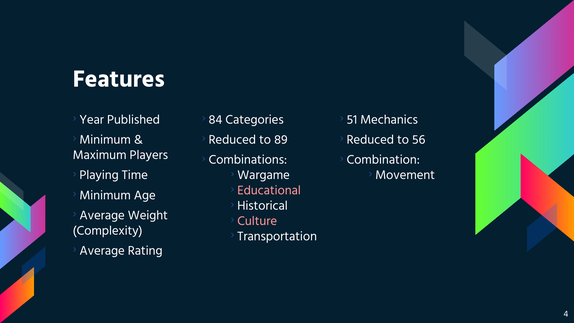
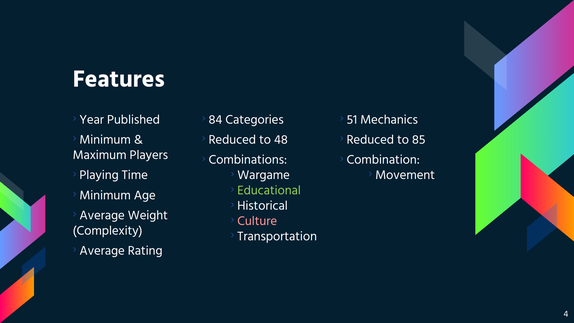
89: 89 -> 48
56: 56 -> 85
Educational colour: pink -> light green
